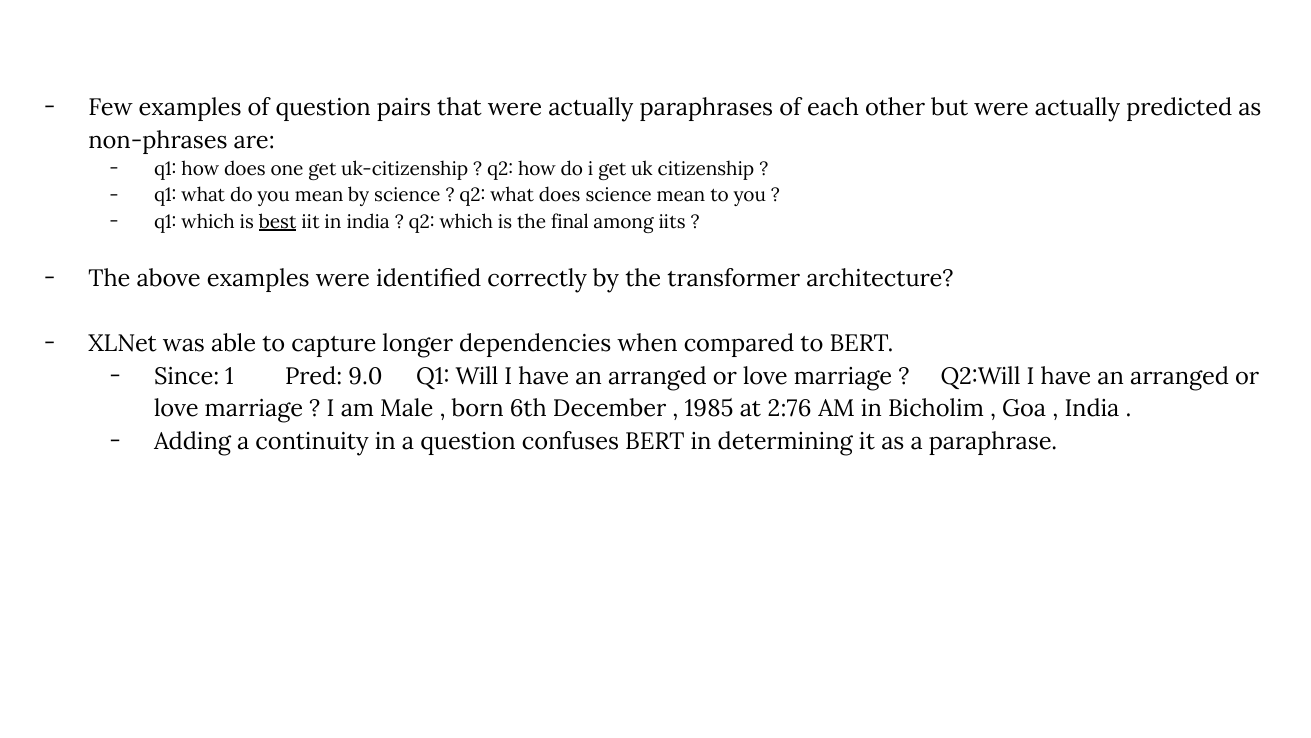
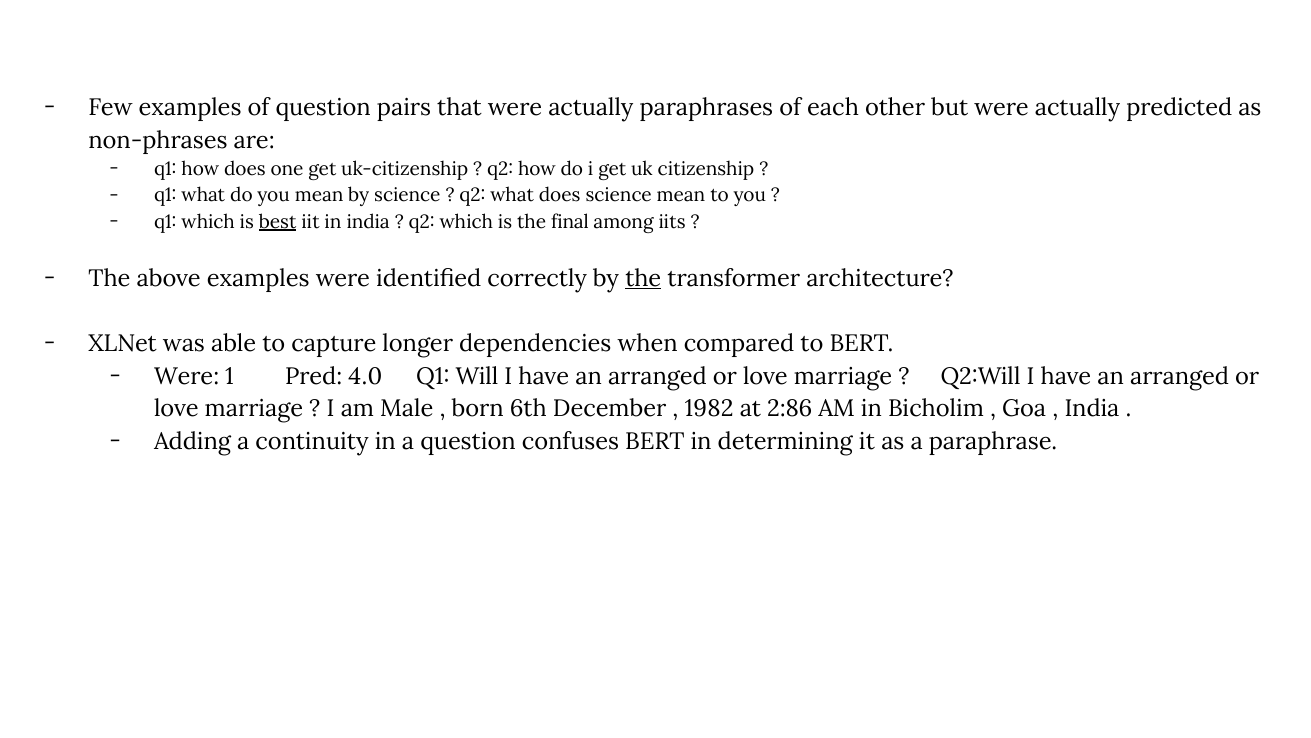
the at (643, 278) underline: none -> present
Since at (187, 376): Since -> Were
9.0: 9.0 -> 4.0
1985: 1985 -> 1982
2:76: 2:76 -> 2:86
